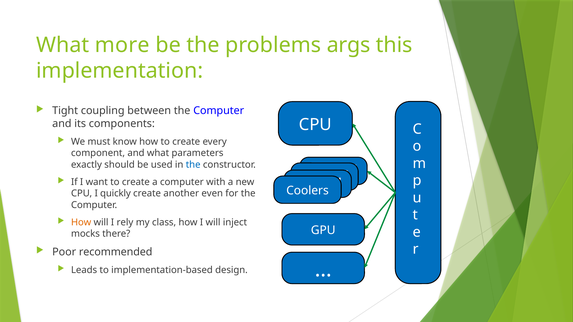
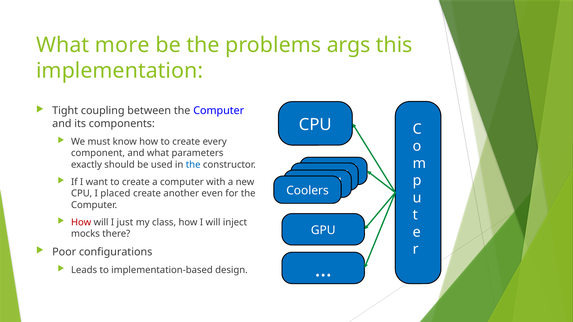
quickly: quickly -> placed
How at (81, 223) colour: orange -> red
rely: rely -> just
recommended: recommended -> configurations
